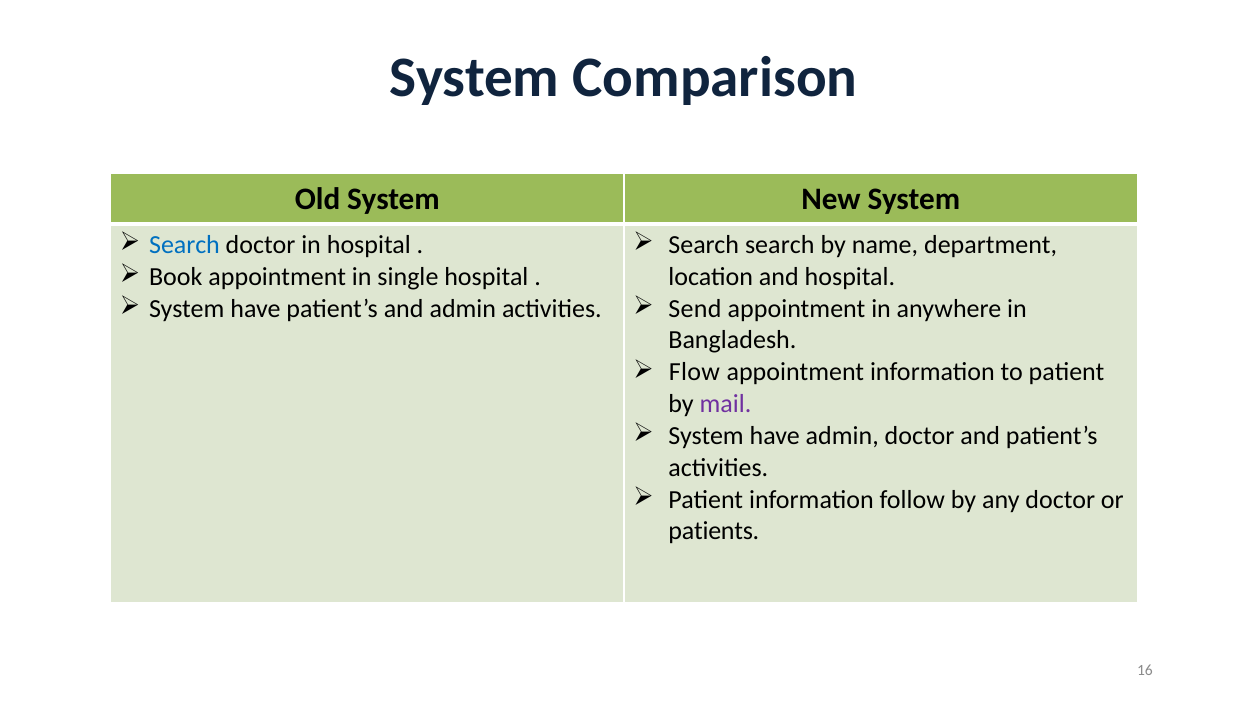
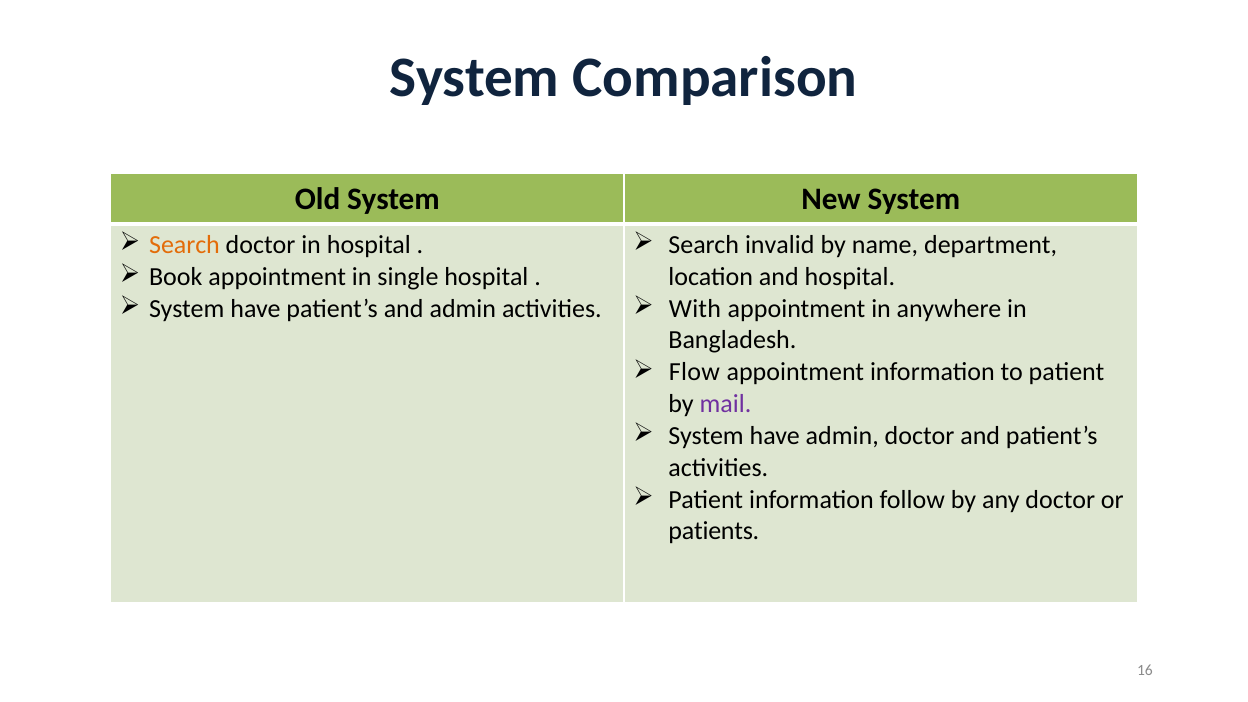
Search at (185, 245) colour: blue -> orange
Search search: search -> invalid
Send: Send -> With
